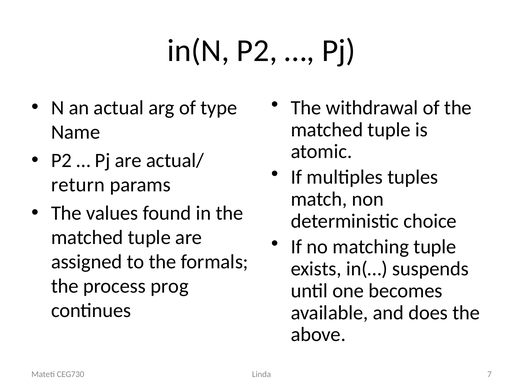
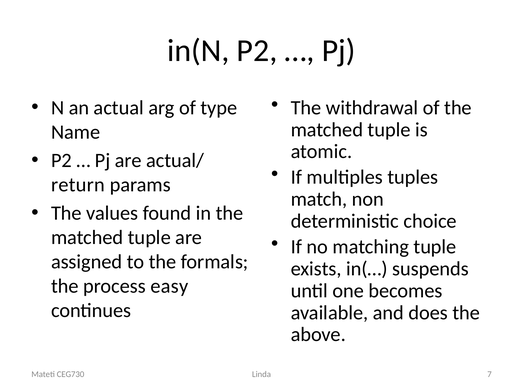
prog: prog -> easy
